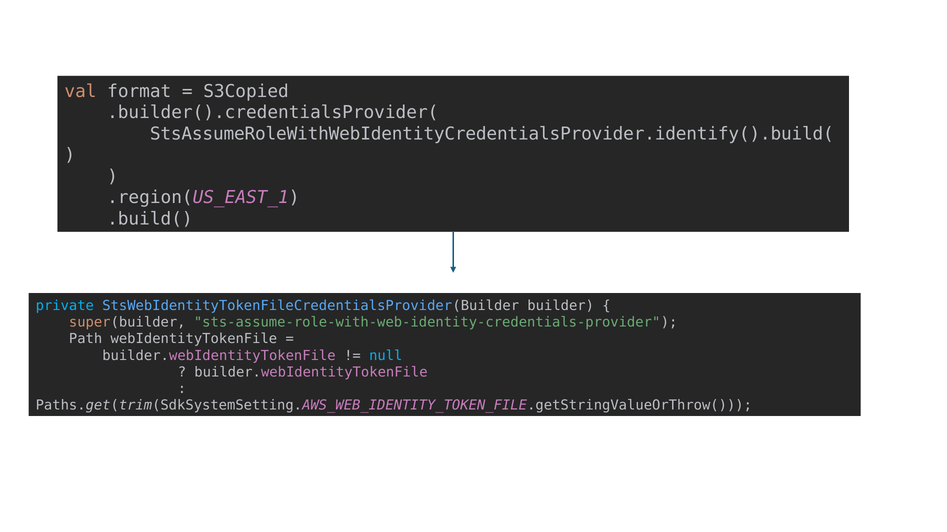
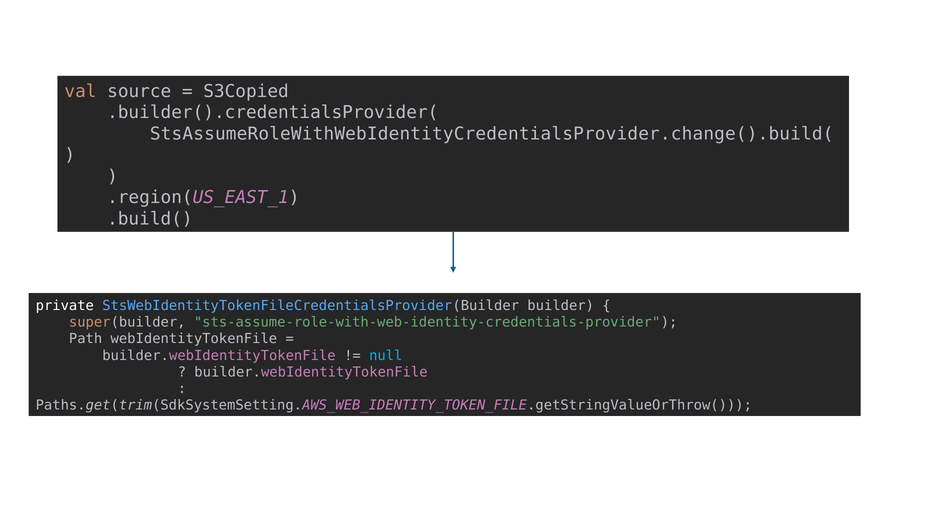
format: format -> source
StsAssumeRoleWithWebIdentityCredentialsProvider.identify().build(: StsAssumeRoleWithWebIdentityCredentialsProvider.identify().build( -> StsAssumeRoleWithWebIdentityCredentialsProvider.change().build(
private colour: light blue -> white
